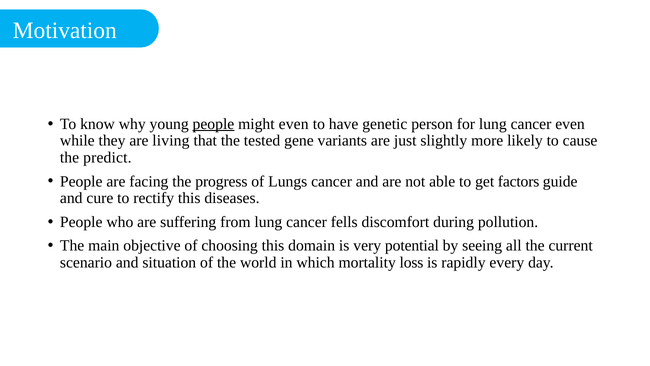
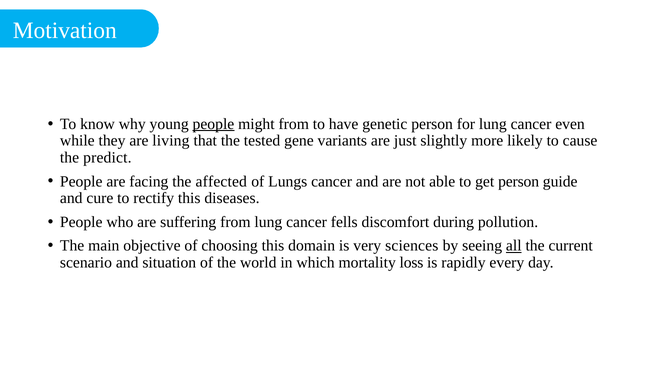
might even: even -> from
progress: progress -> affected
get factors: factors -> person
potential: potential -> sciences
all underline: none -> present
